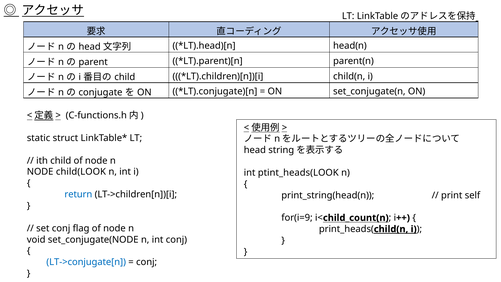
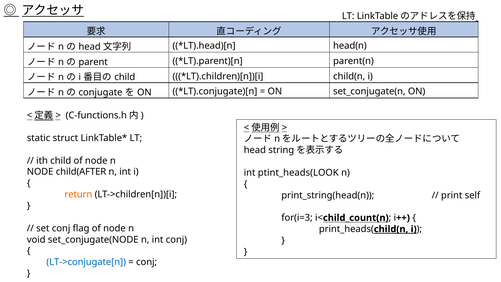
child(LOOK: child(LOOK -> child(AFTER
return colour: blue -> orange
for(i=9: for(i=9 -> for(i=3
